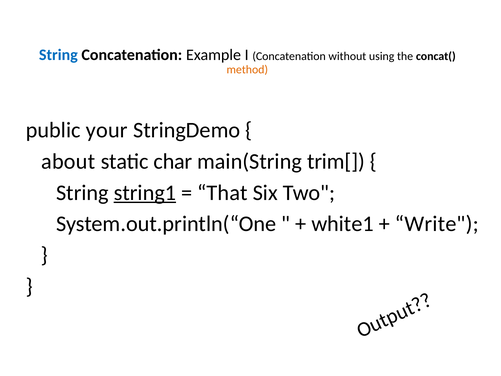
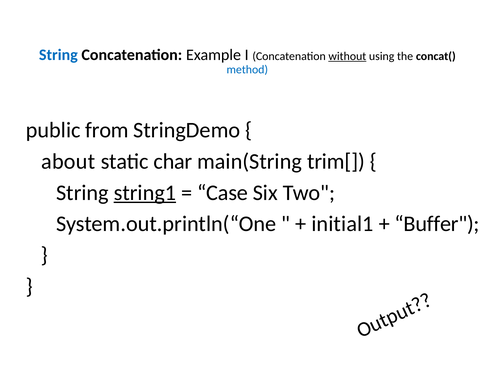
without underline: none -> present
method colour: orange -> blue
your: your -> from
That: That -> Case
white1: white1 -> initial1
Write: Write -> Buffer
